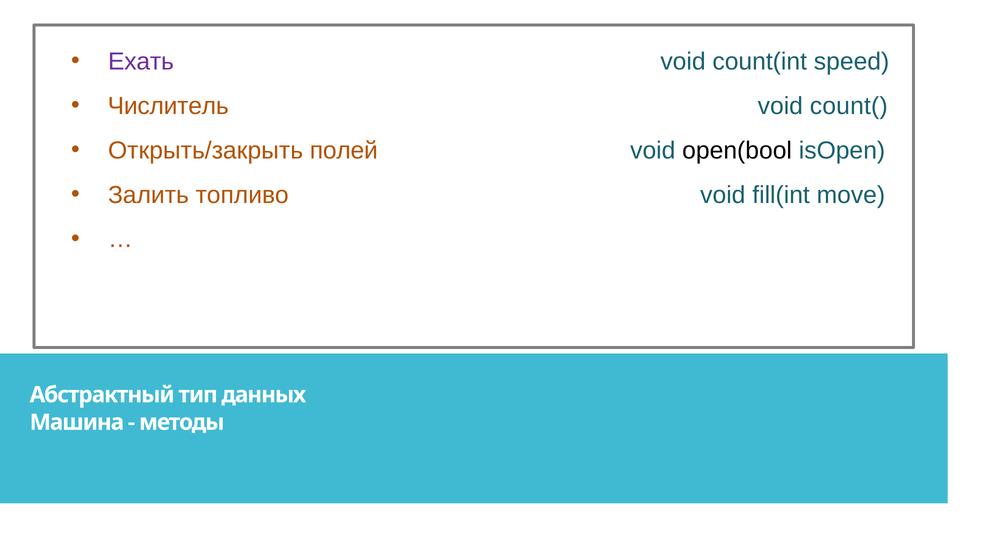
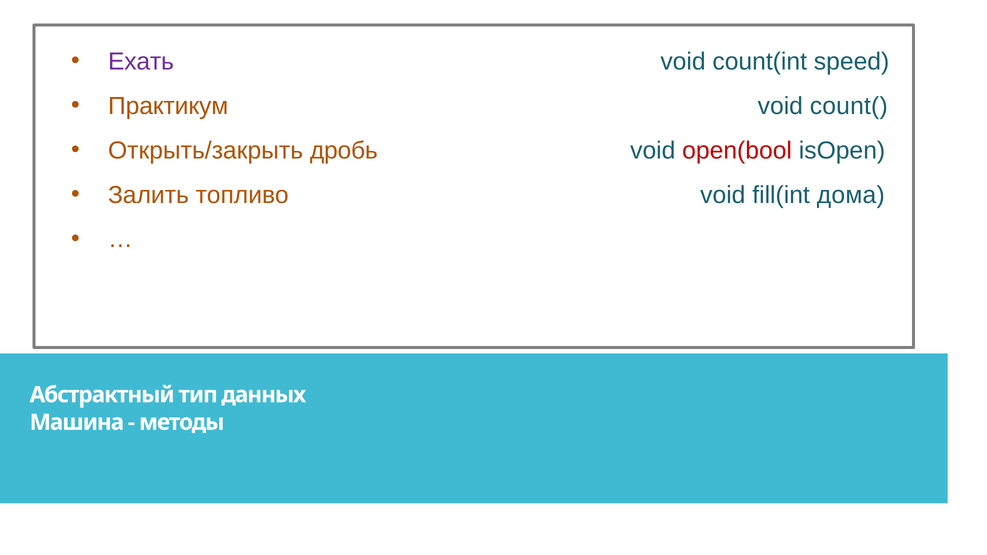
Числитель: Числитель -> Практикум
полей: полей -> дробь
open(bool colour: black -> red
move: move -> дома
